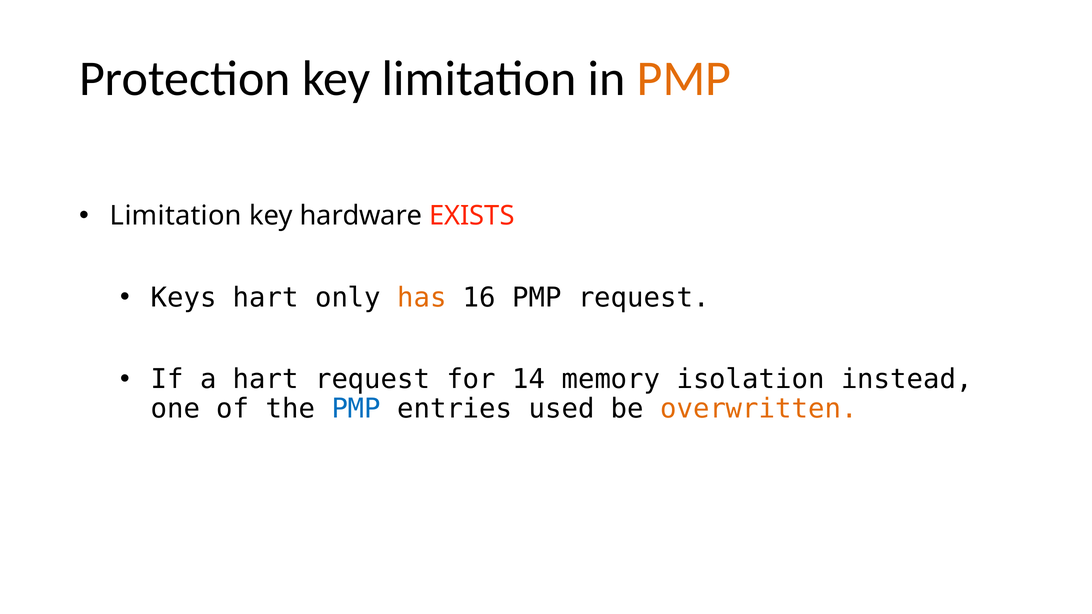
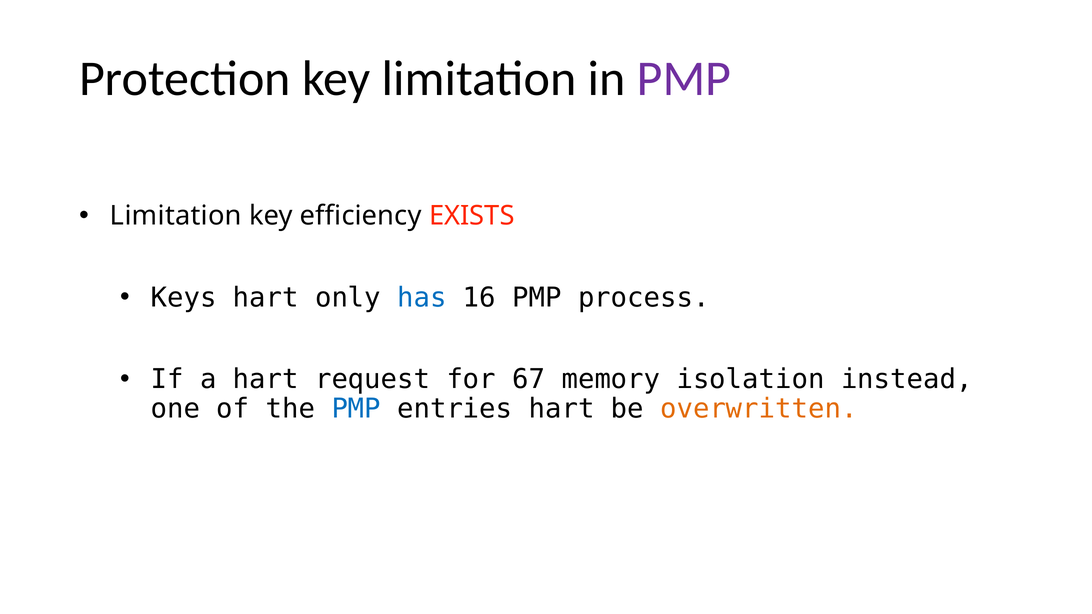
PMP at (684, 79) colour: orange -> purple
hardware: hardware -> efficiency
has colour: orange -> blue
PMP request: request -> process
14: 14 -> 67
entries used: used -> hart
